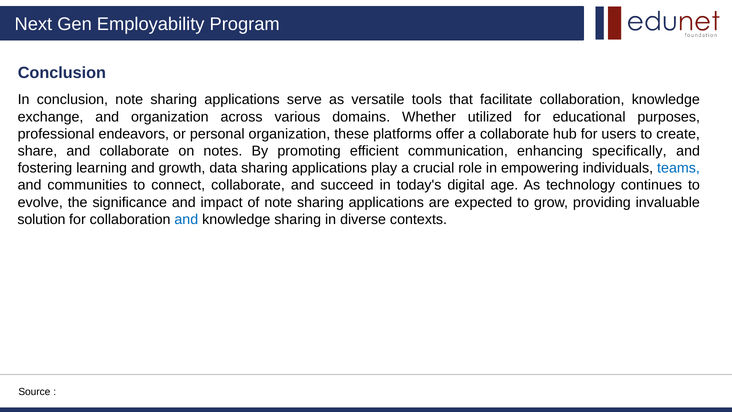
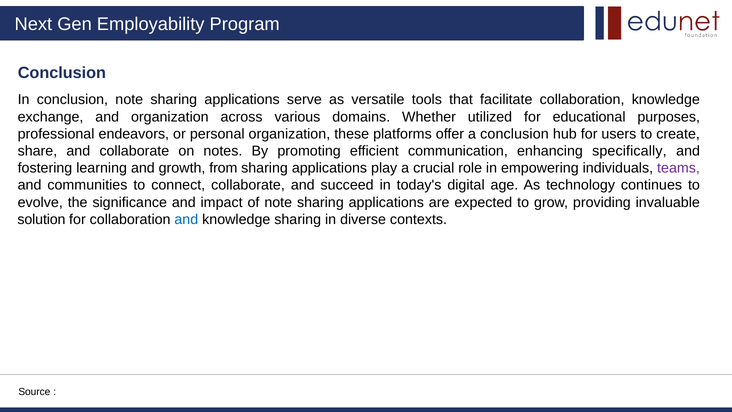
a collaborate: collaborate -> conclusion
data: data -> from
teams colour: blue -> purple
